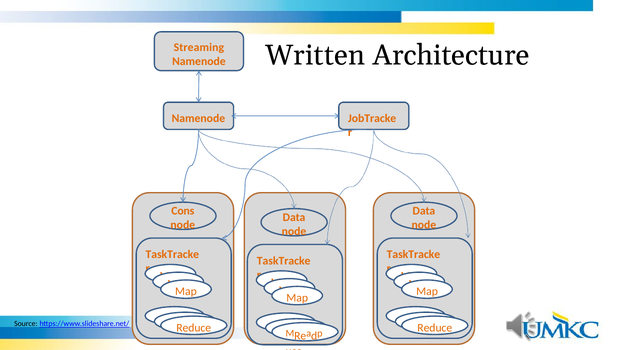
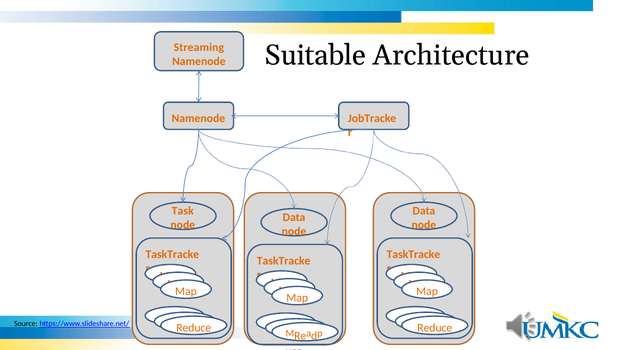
Written: Written -> Suitable
Cons: Cons -> Task
